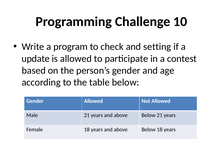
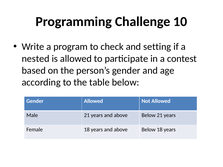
update: update -> nested
